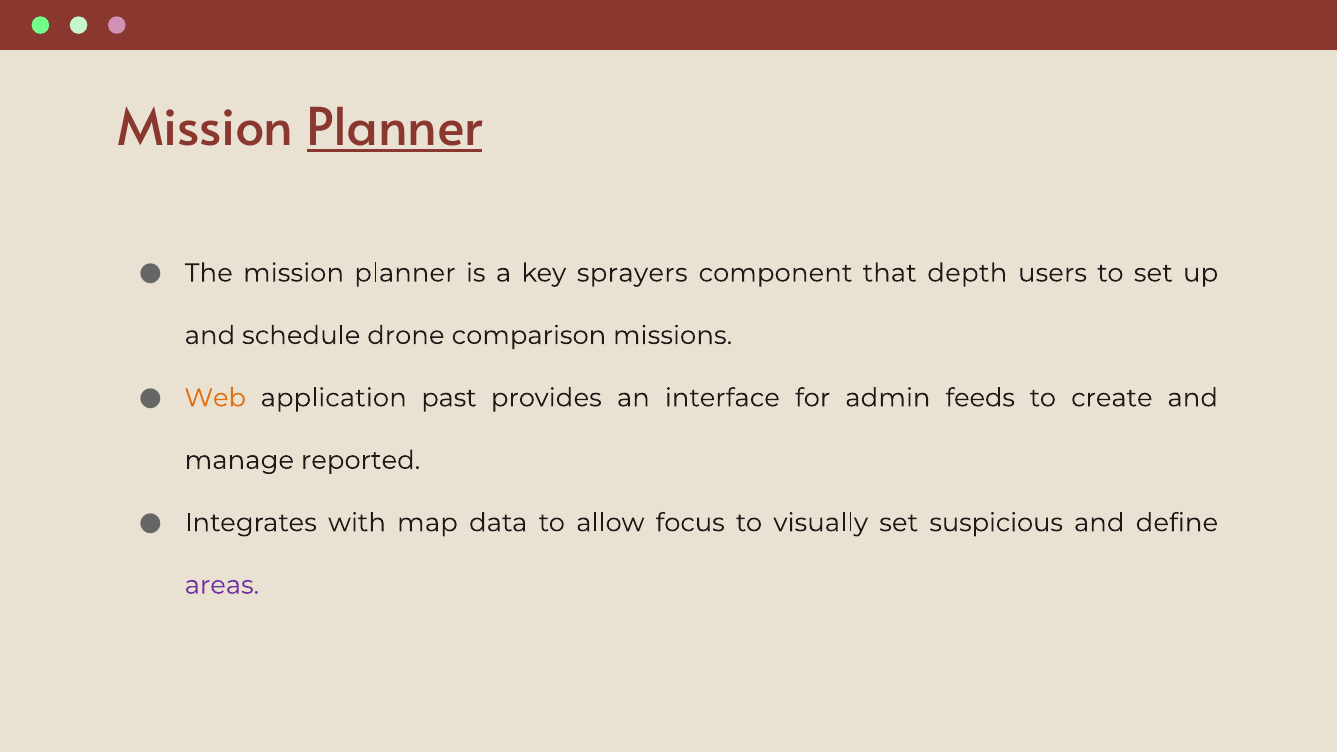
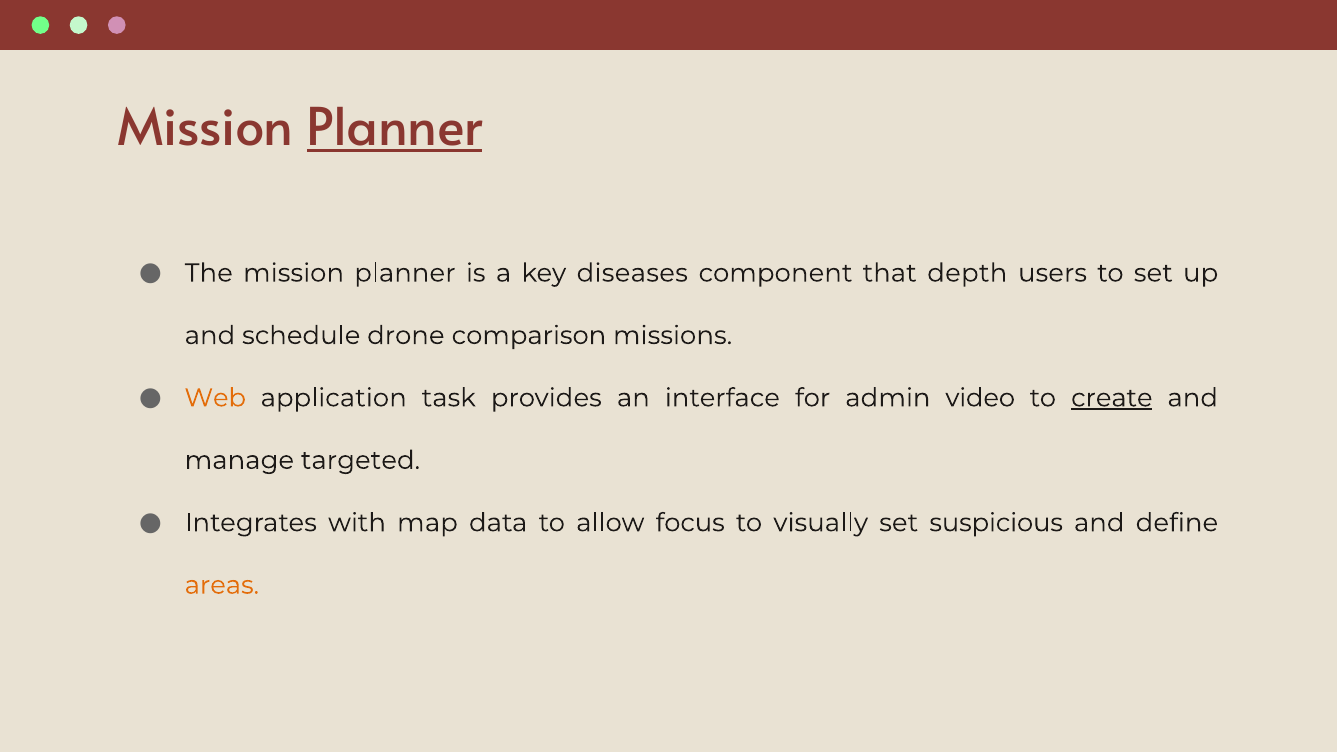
sprayers: sprayers -> diseases
past: past -> task
feeds: feeds -> video
create underline: none -> present
reported: reported -> targeted
areas colour: purple -> orange
